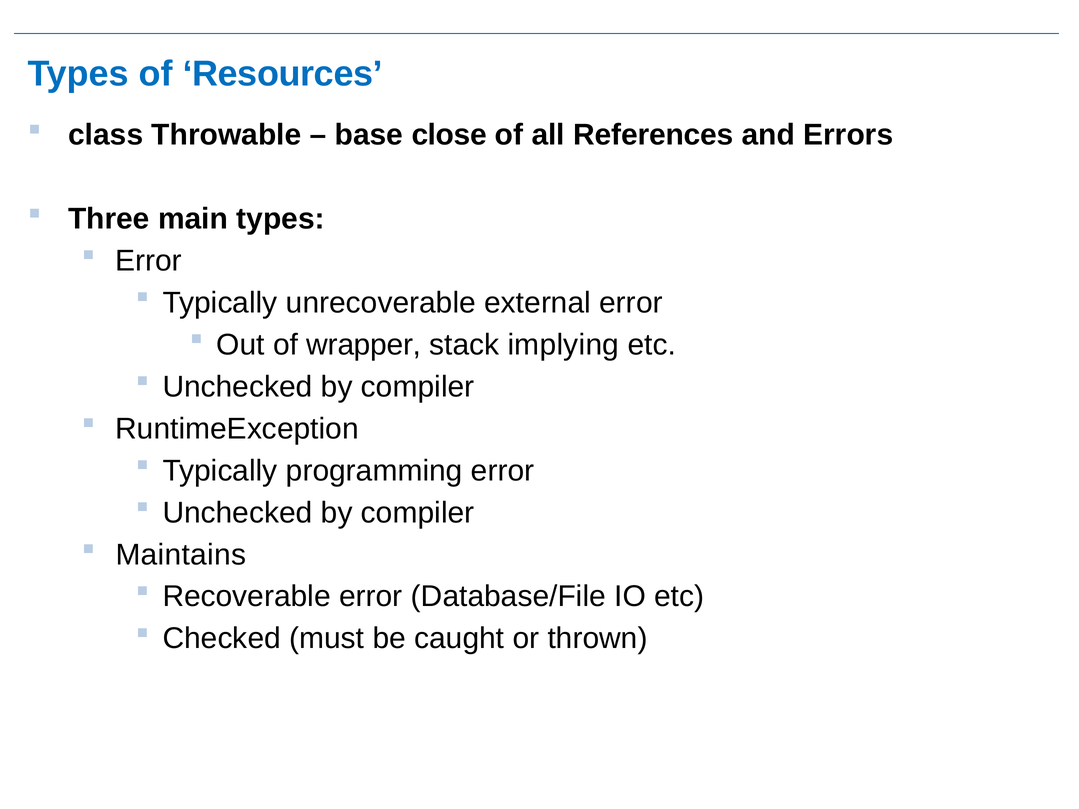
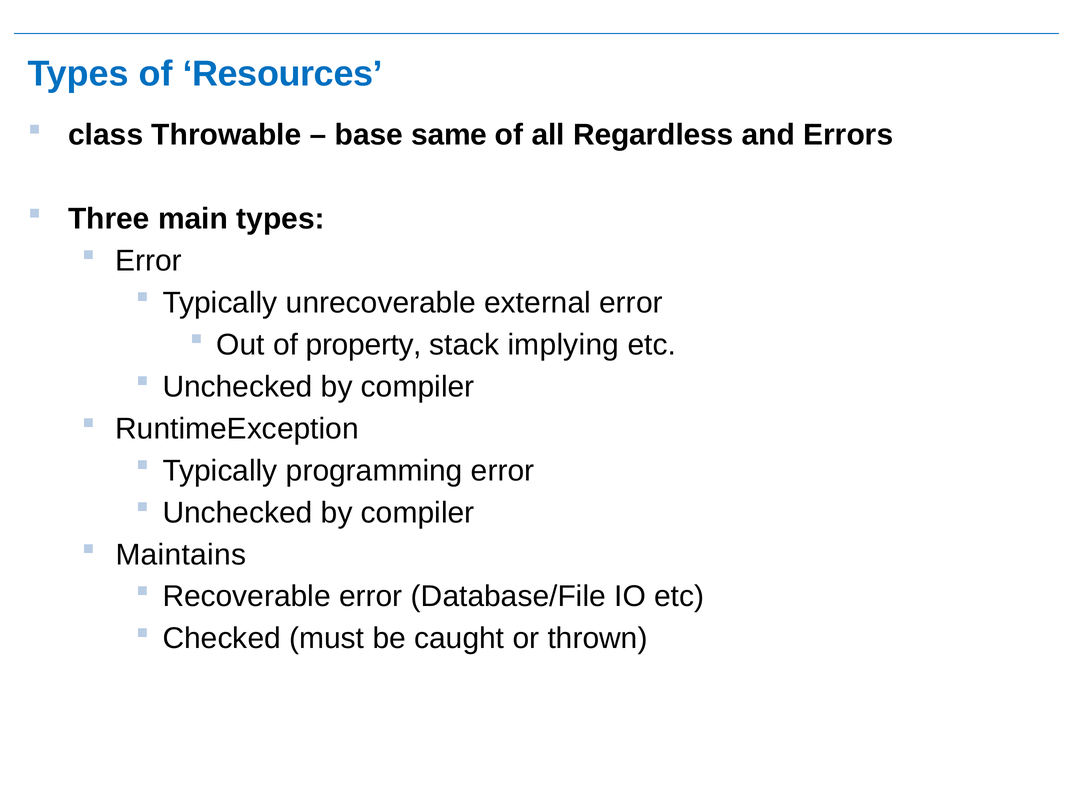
close: close -> same
References: References -> Regardless
wrapper: wrapper -> property
